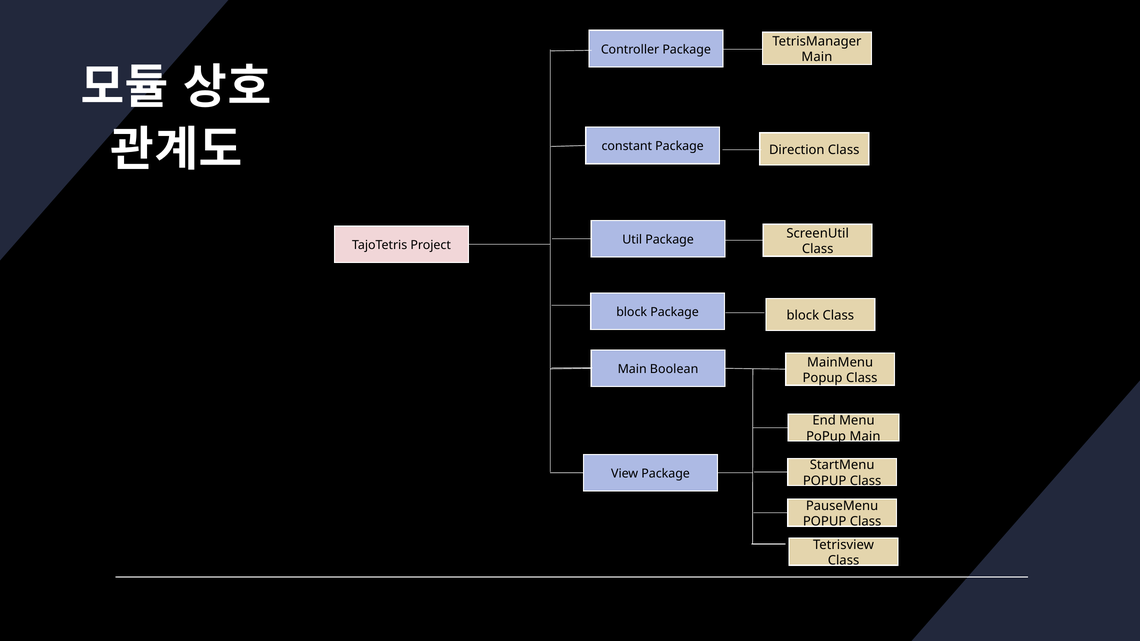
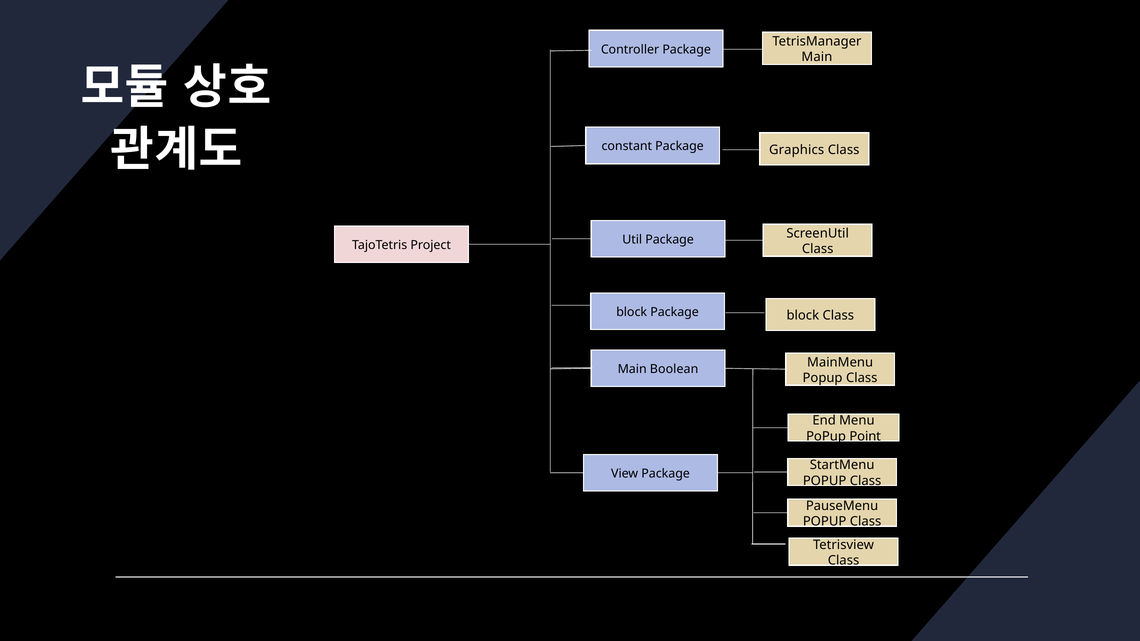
Direction: Direction -> Graphics
PoPup Main: Main -> Point
